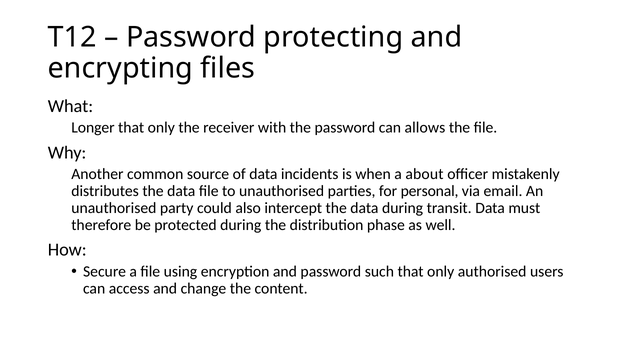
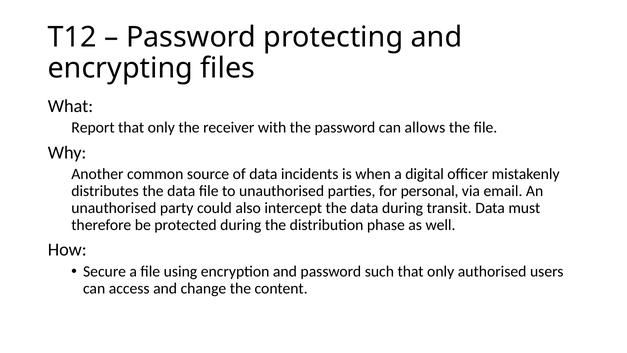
Longer: Longer -> Report
about: about -> digital
